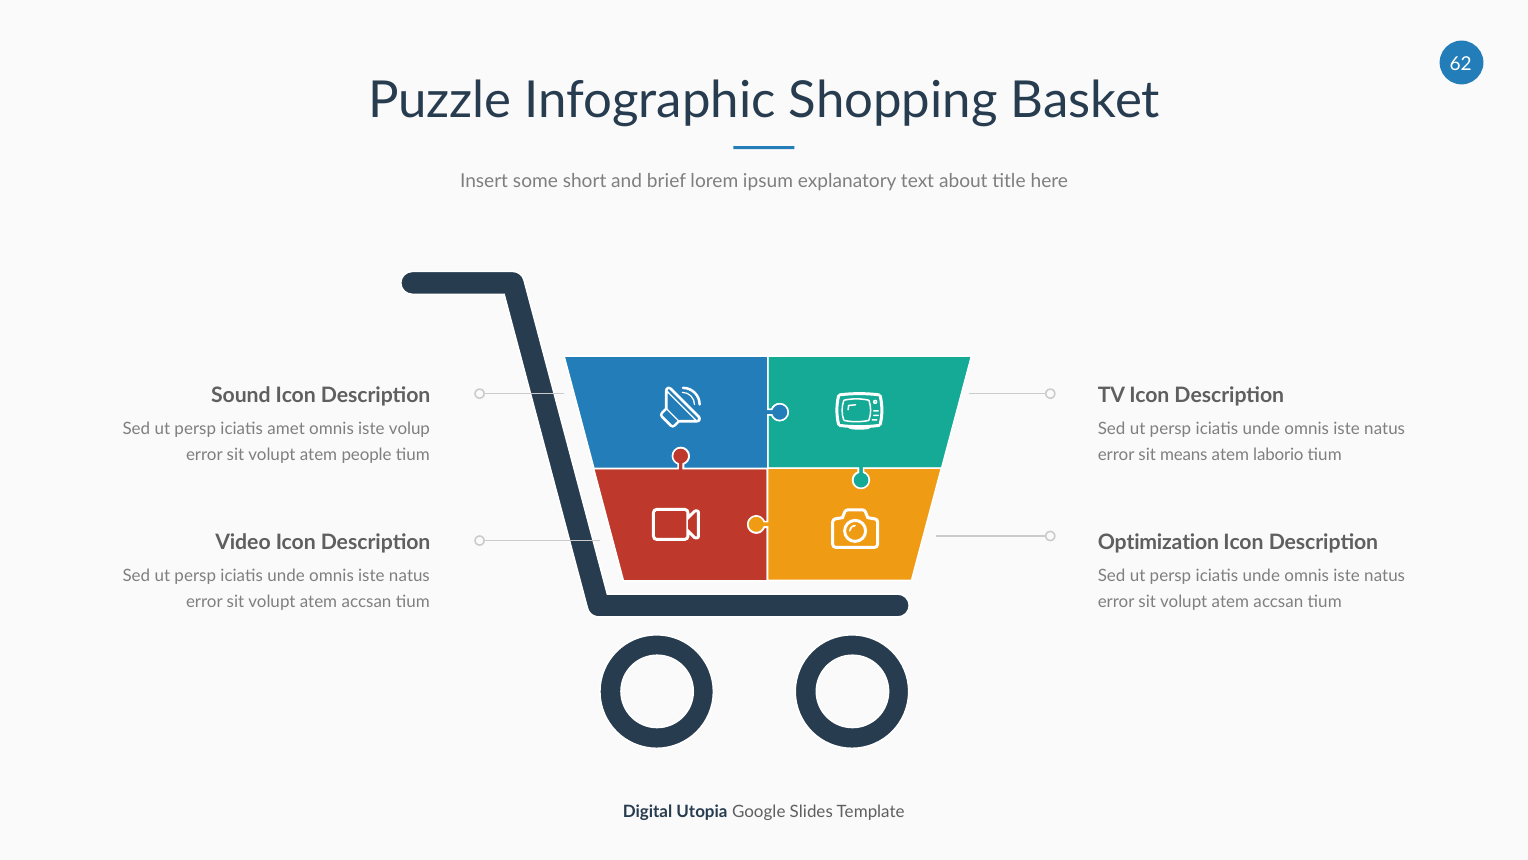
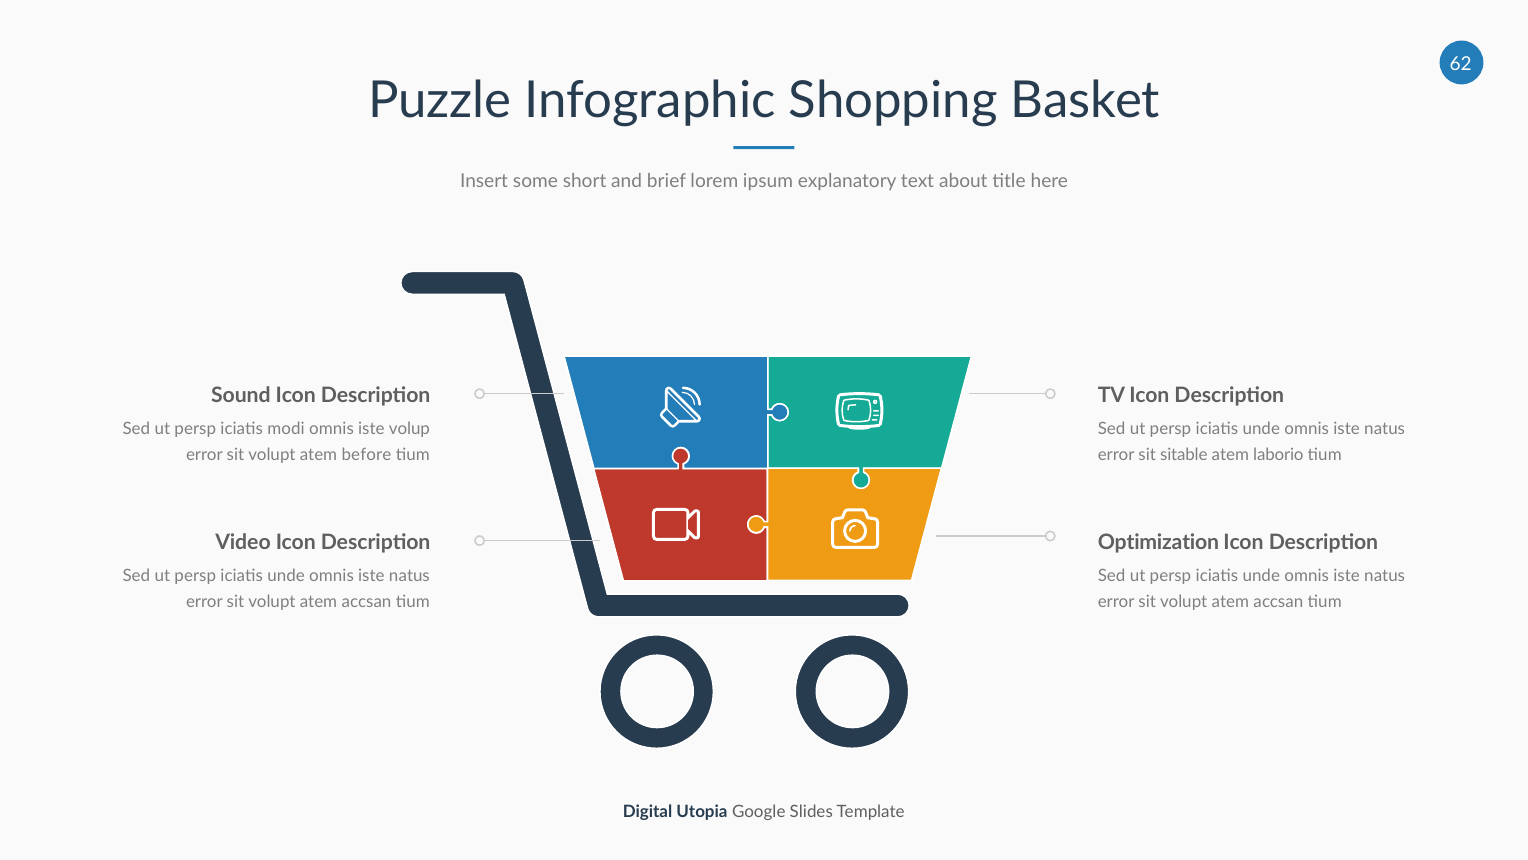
amet: amet -> modi
people: people -> before
means: means -> sitable
